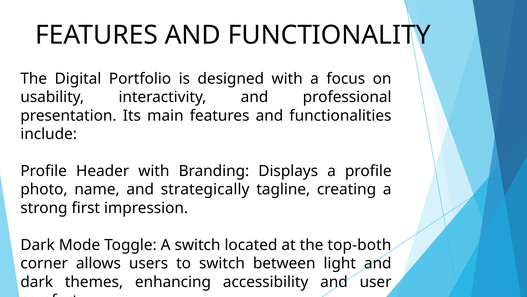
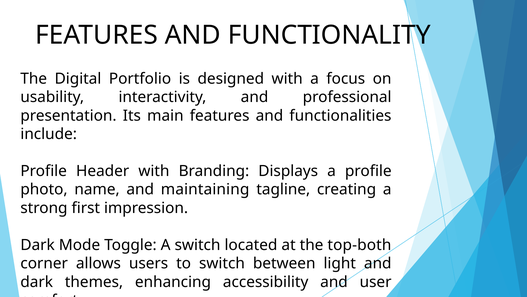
strategically: strategically -> maintaining
